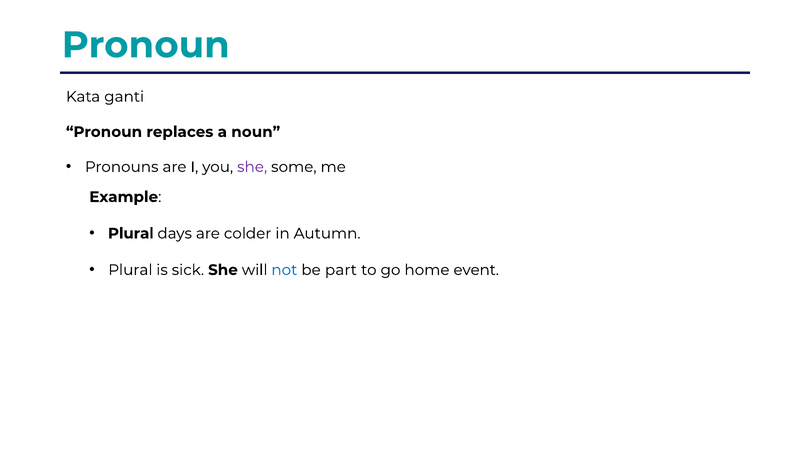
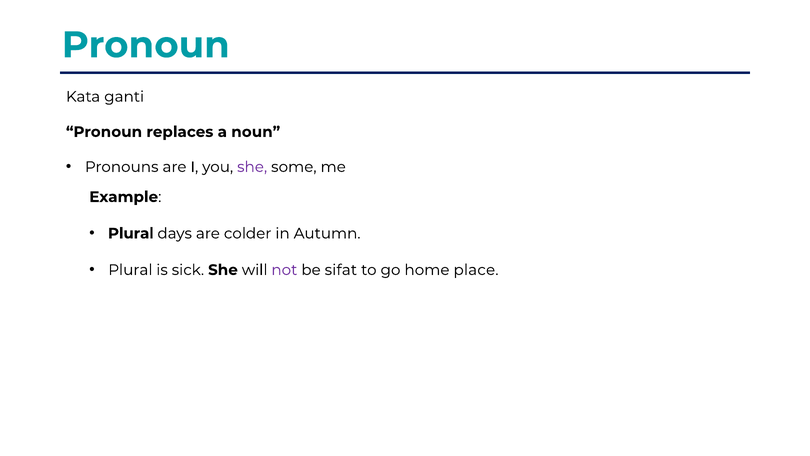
not colour: blue -> purple
part: part -> sifat
event: event -> place
